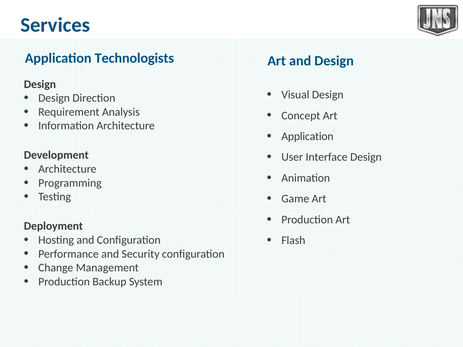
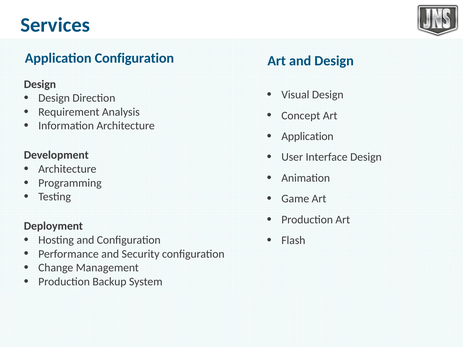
Application Technologists: Technologists -> Configuration
